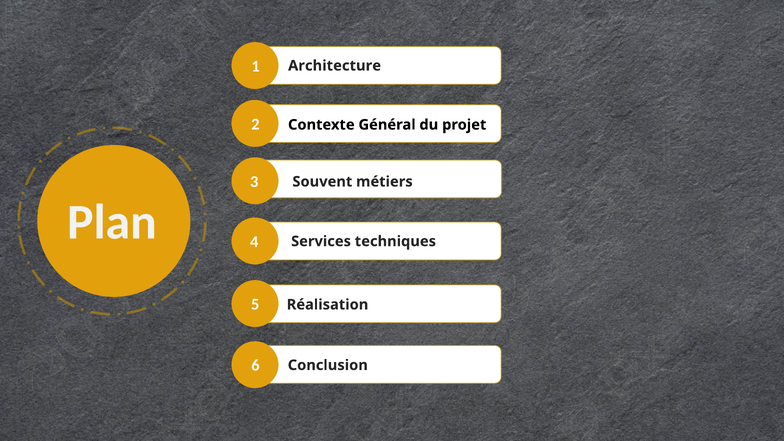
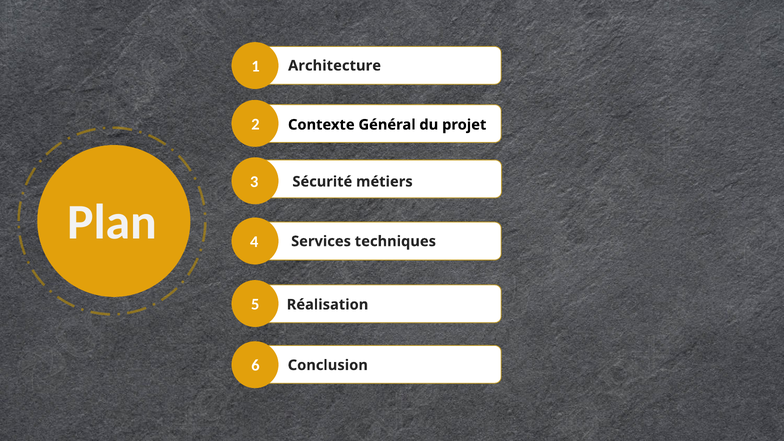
Souvent: Souvent -> Sécurité
